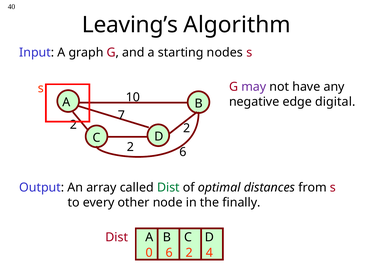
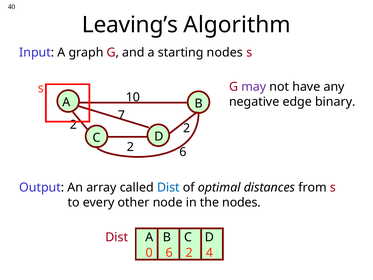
digital: digital -> binary
Dist at (168, 187) colour: green -> blue
the finally: finally -> nodes
